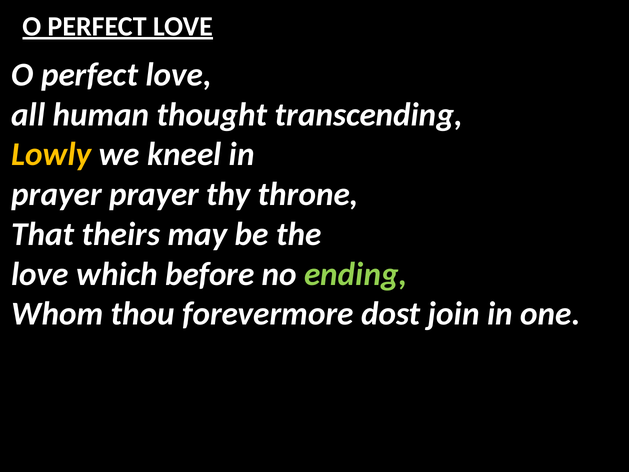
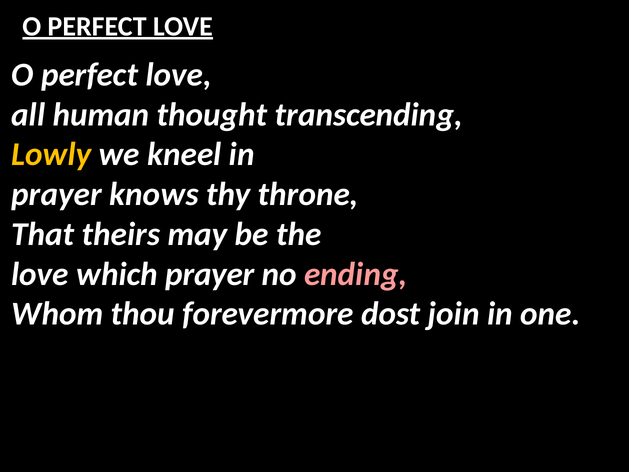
prayer prayer: prayer -> knows
which before: before -> prayer
ending colour: light green -> pink
